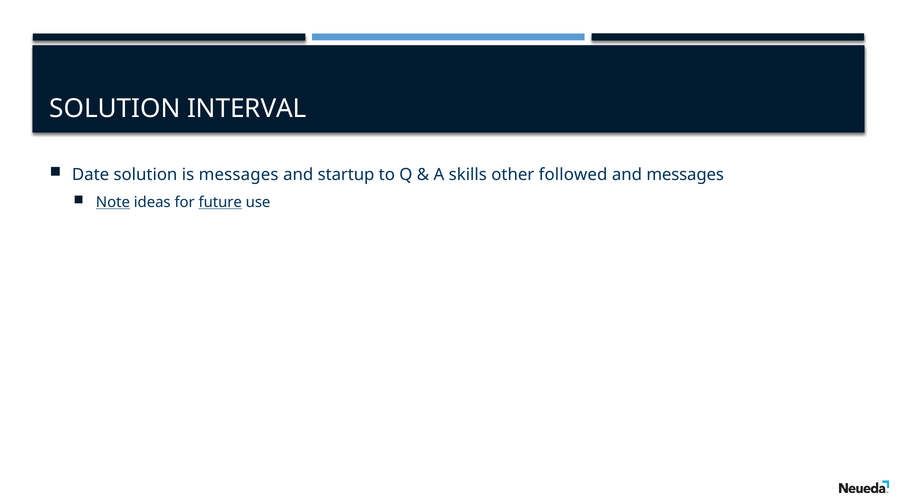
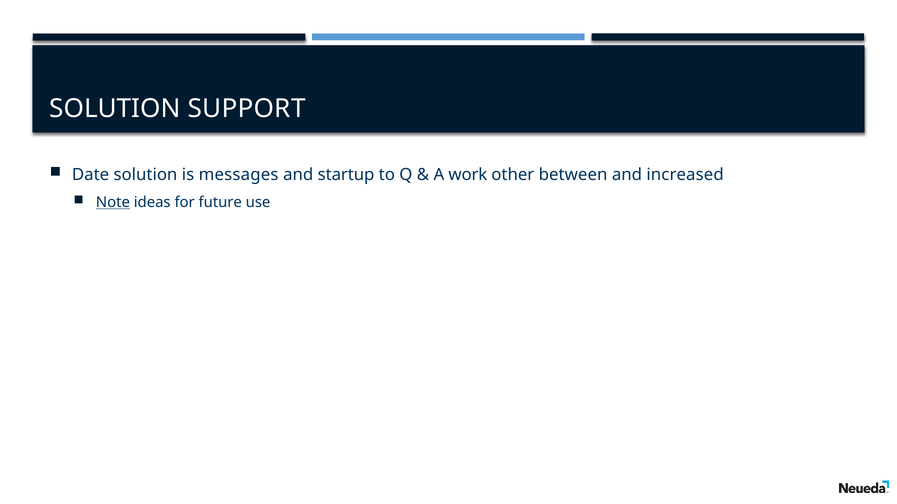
INTERVAL: INTERVAL -> SUPPORT
skills: skills -> work
followed: followed -> between
and messages: messages -> increased
future underline: present -> none
